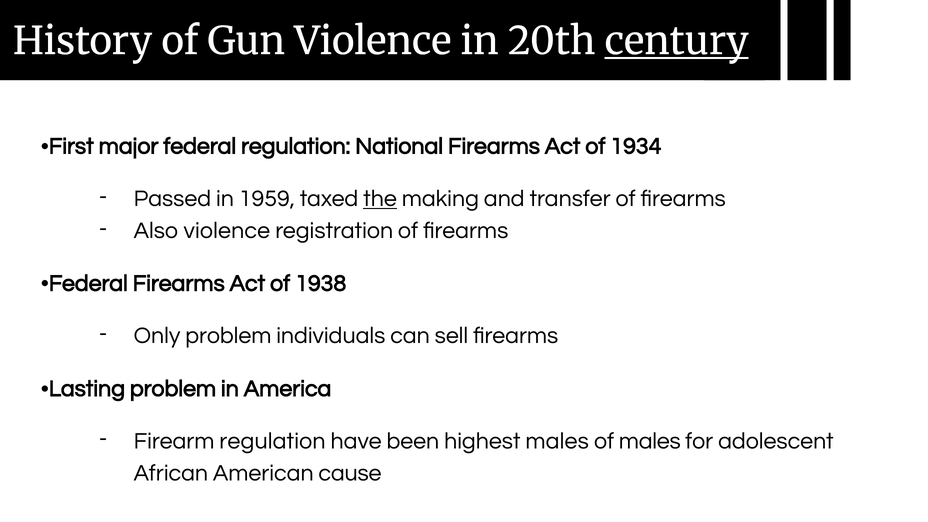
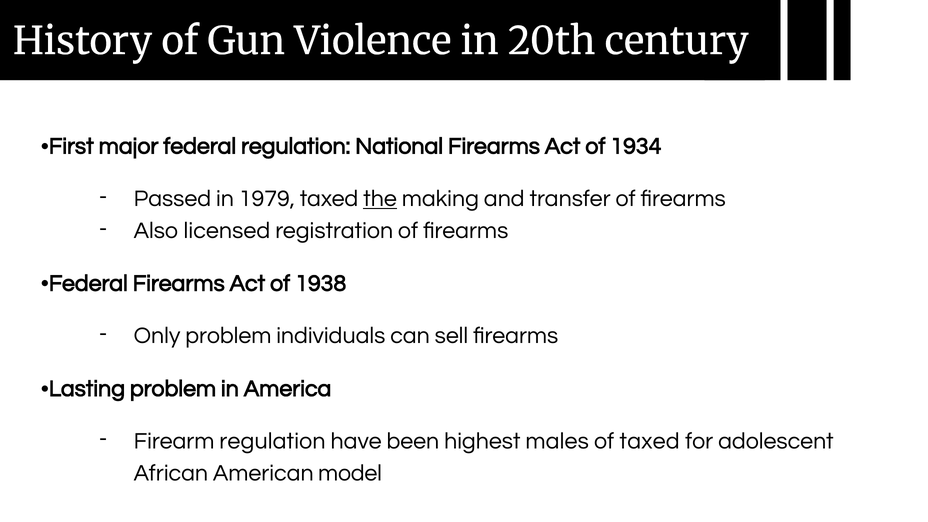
century underline: present -> none
1959: 1959 -> 1979
Also violence: violence -> licensed
of males: males -> taxed
cause: cause -> model
